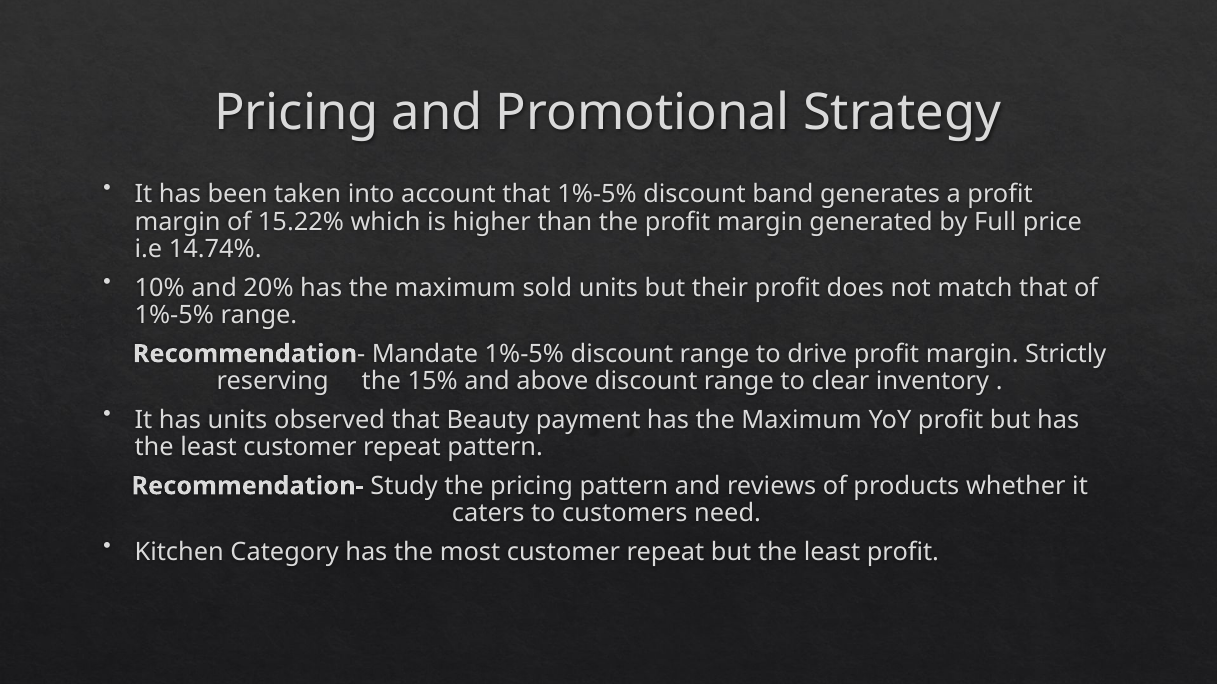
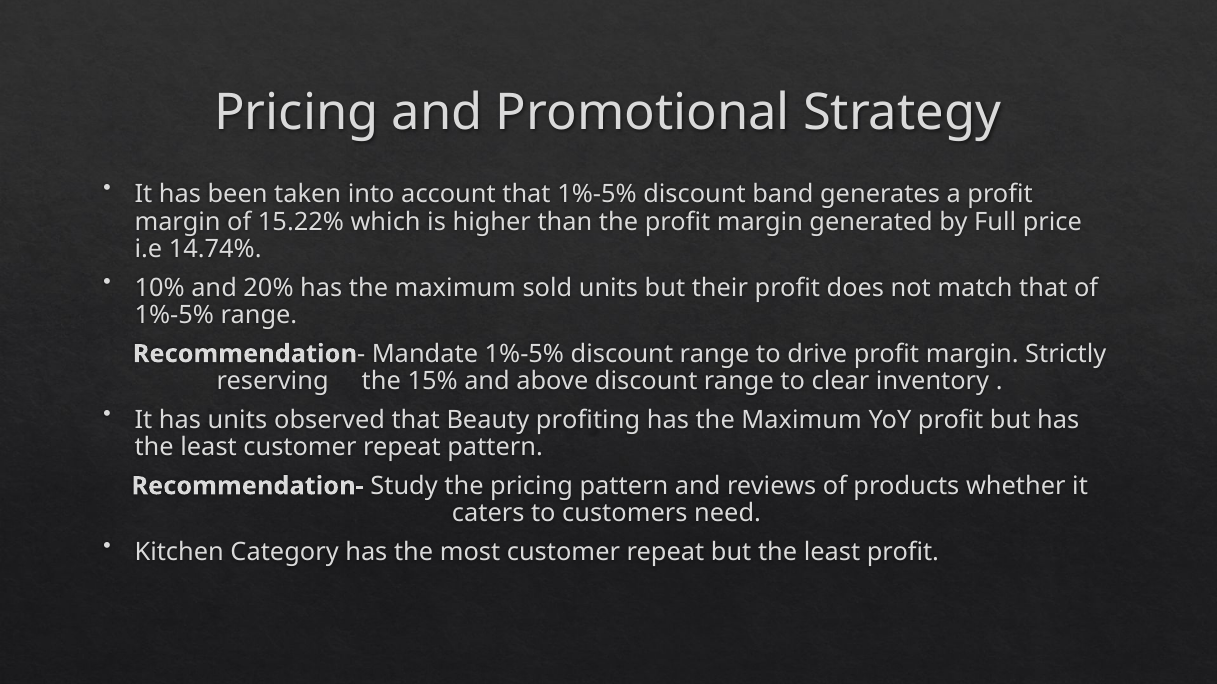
payment: payment -> profiting
